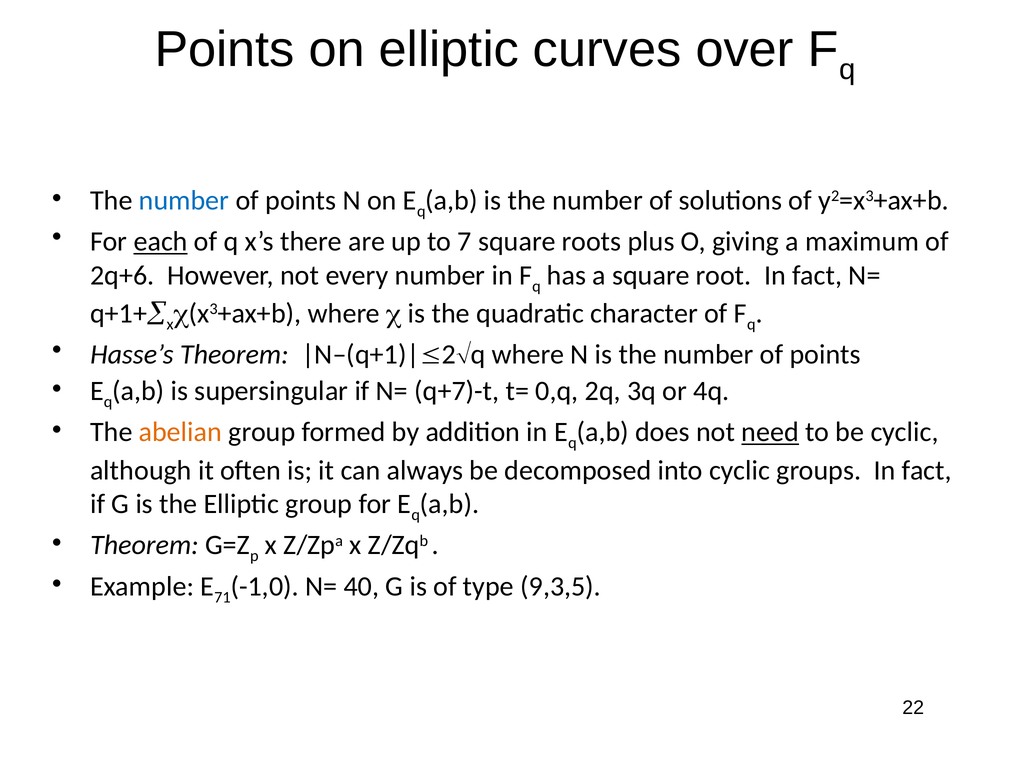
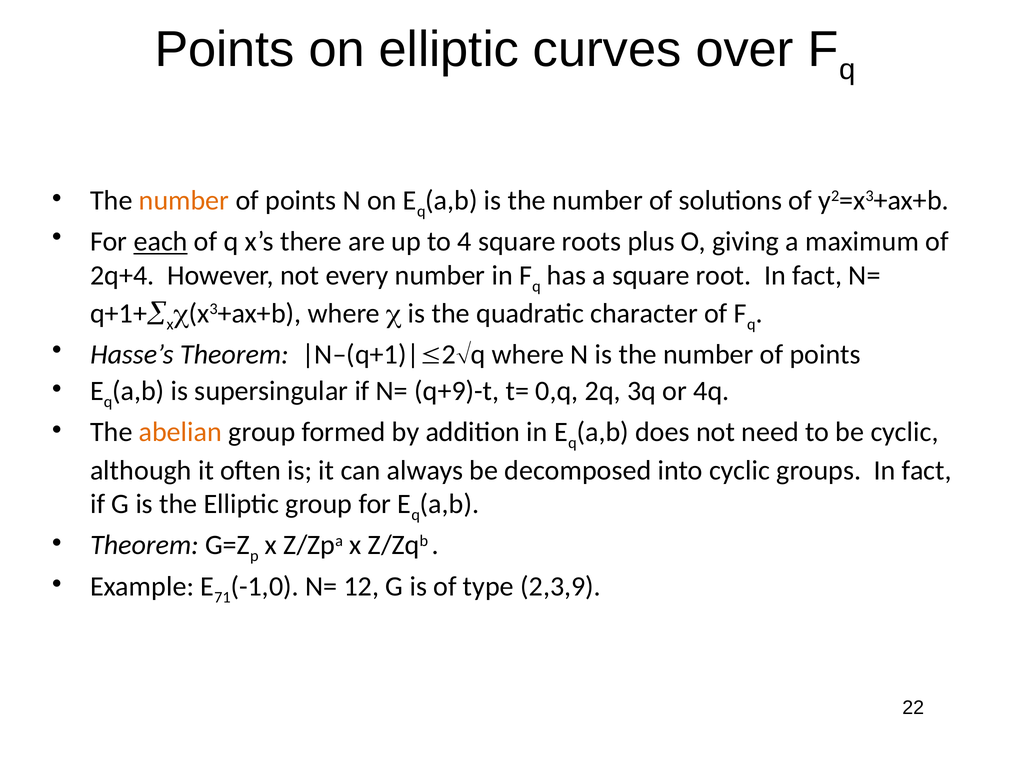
number at (184, 201) colour: blue -> orange
7: 7 -> 4
2q+6: 2q+6 -> 2q+4
q+7)-t: q+7)-t -> q+9)-t
need underline: present -> none
40: 40 -> 12
9,3,5: 9,3,5 -> 2,3,9
